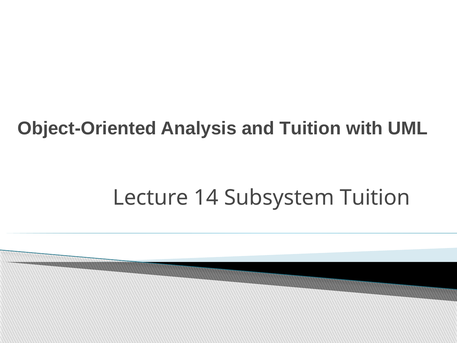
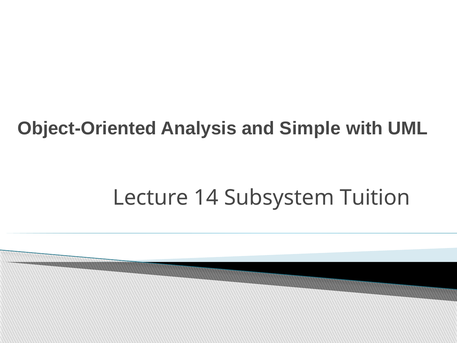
and Tuition: Tuition -> Simple
